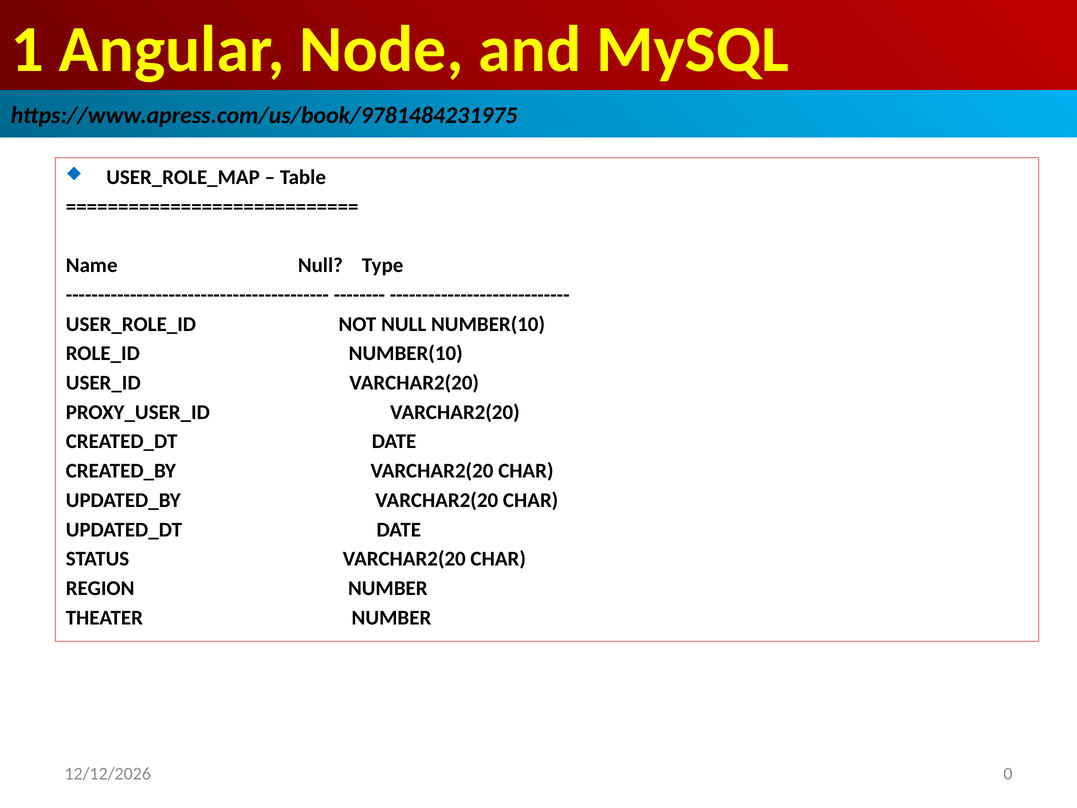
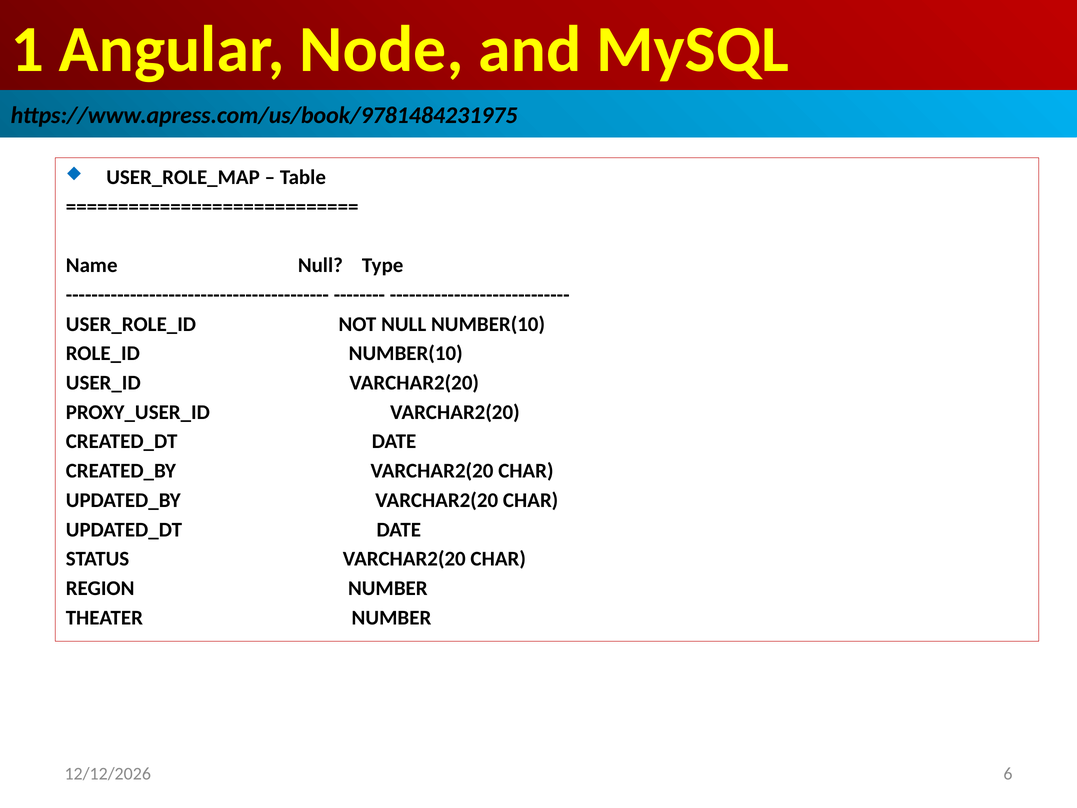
0: 0 -> 6
